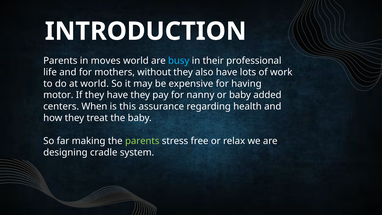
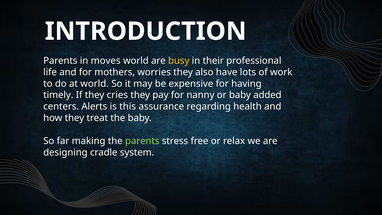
busy colour: light blue -> yellow
without: without -> worries
motor: motor -> timely
they have: have -> cries
When: When -> Alerts
